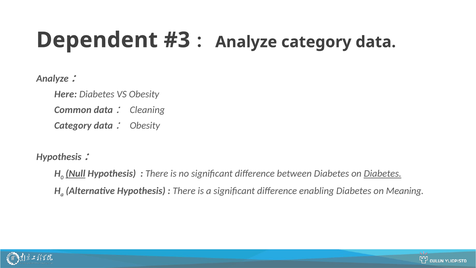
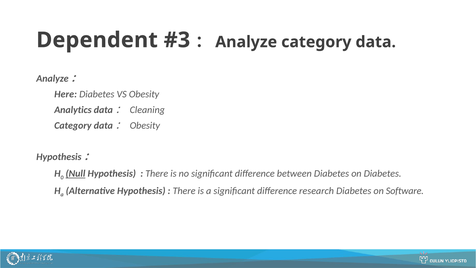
Common: Common -> Analytics
Diabetes at (383, 174) underline: present -> none
enabling: enabling -> research
Meaning: Meaning -> Software
